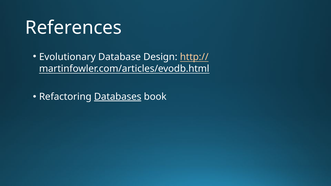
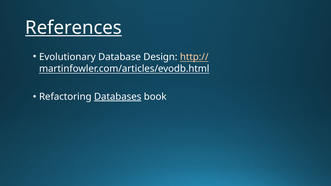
References underline: none -> present
